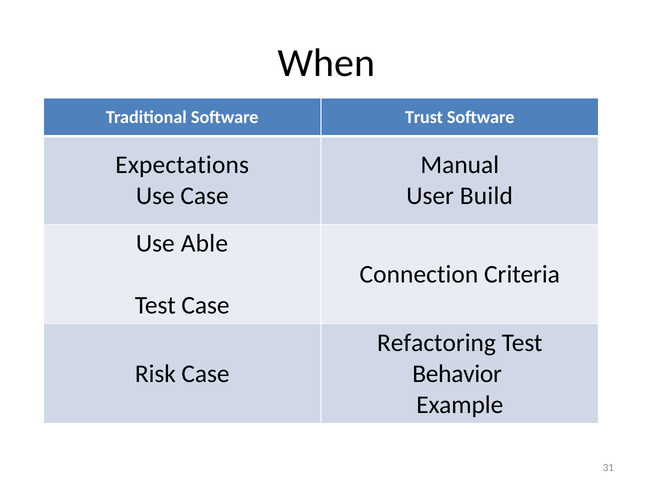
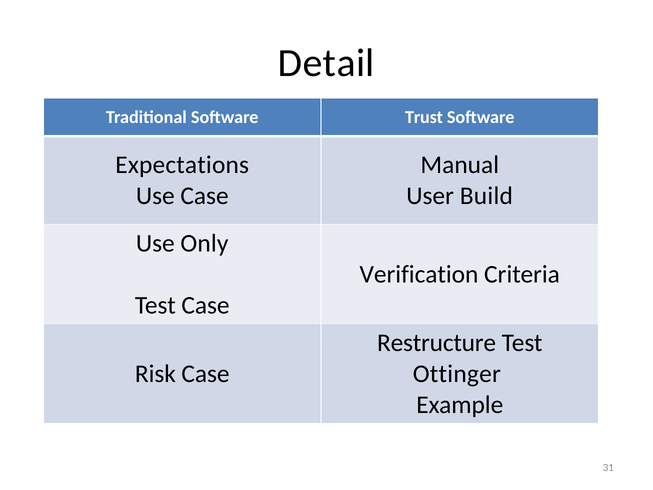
When: When -> Detail
Able: Able -> Only
Connection: Connection -> Verification
Refactoring: Refactoring -> Restructure
Behavior: Behavior -> Ottinger
